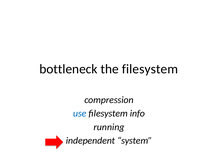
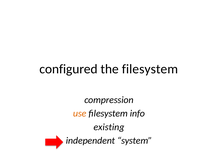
bottleneck: bottleneck -> configured
use colour: blue -> orange
running: running -> existing
